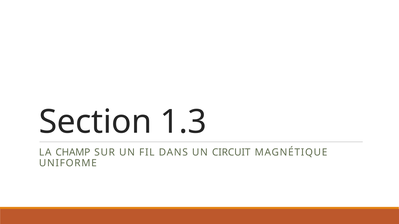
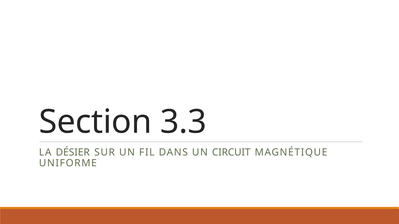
1.3: 1.3 -> 3.3
CHAMP: CHAMP -> DÉSIER
